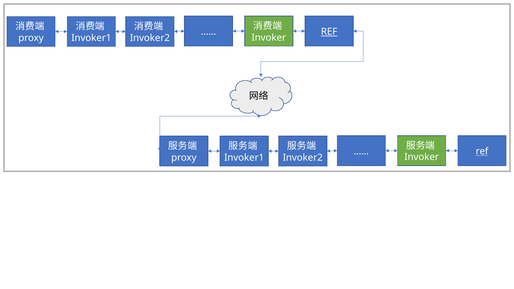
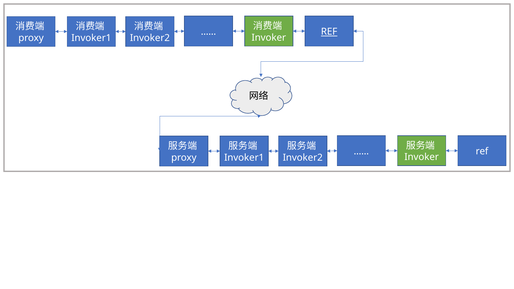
ref at (482, 151) underline: present -> none
